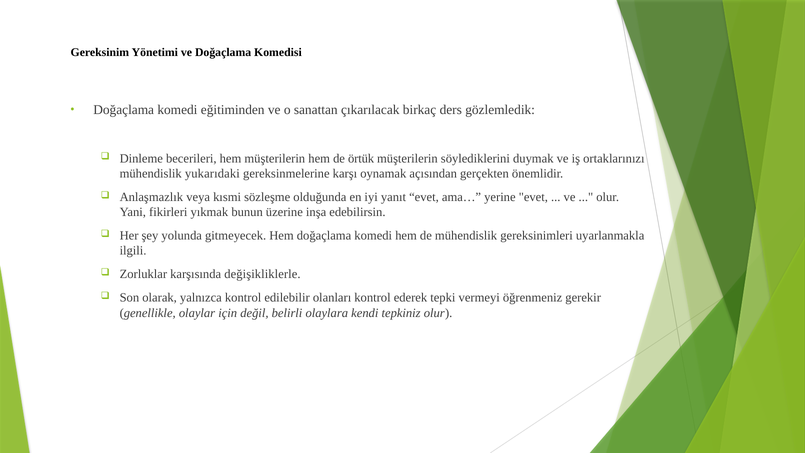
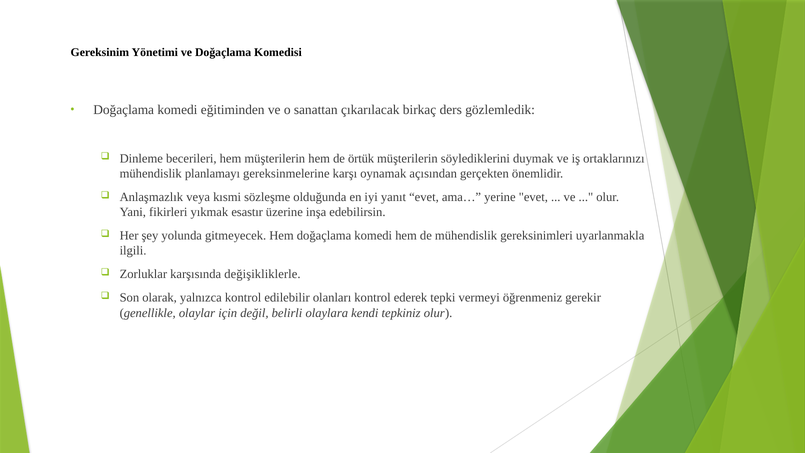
yukarıdaki: yukarıdaki -> planlamayı
bunun: bunun -> esastır
